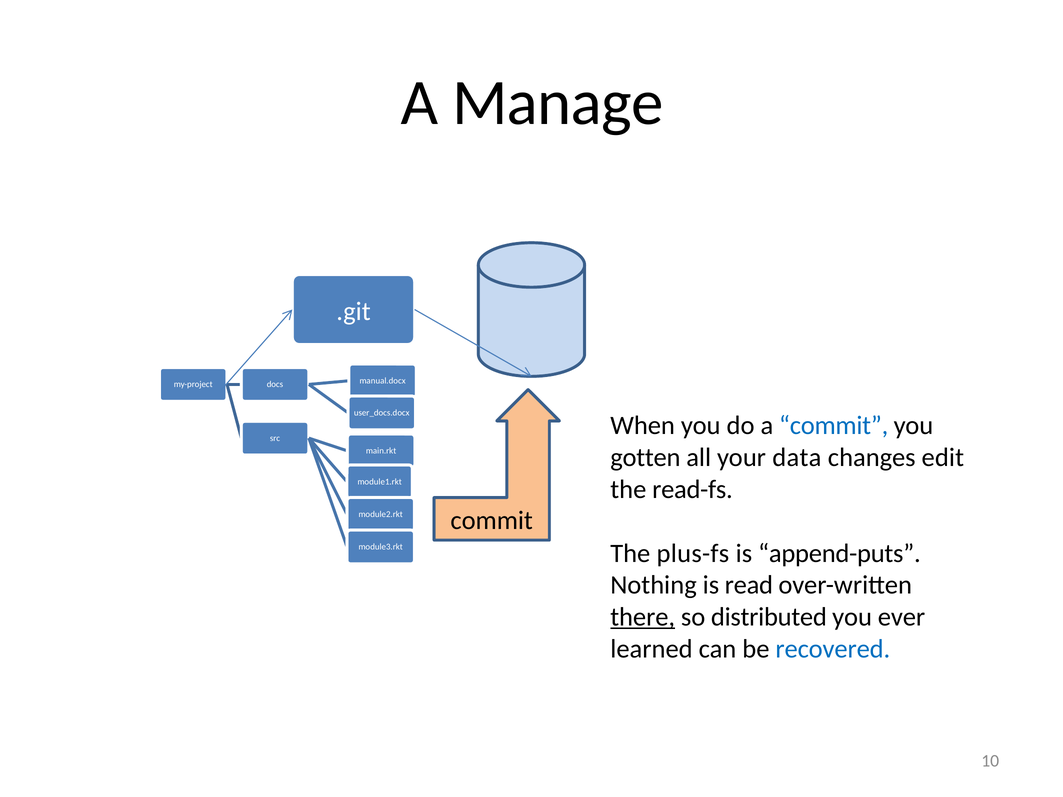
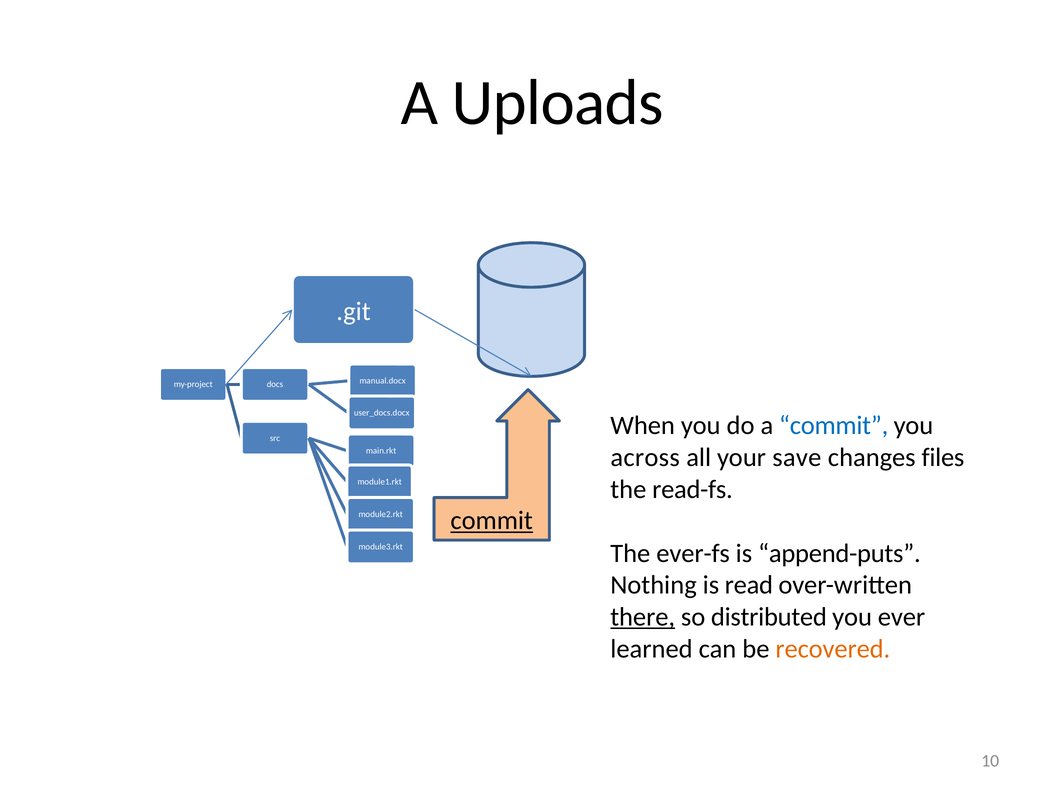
Manage: Manage -> Uploads
gotten: gotten -> across
data: data -> save
edit: edit -> files
commit at (492, 521) underline: none -> present
plus-fs: plus-fs -> ever-fs
recovered colour: blue -> orange
